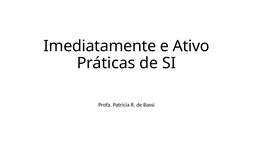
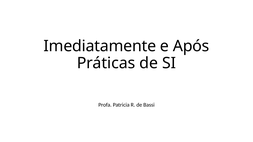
Ativo: Ativo -> Após
